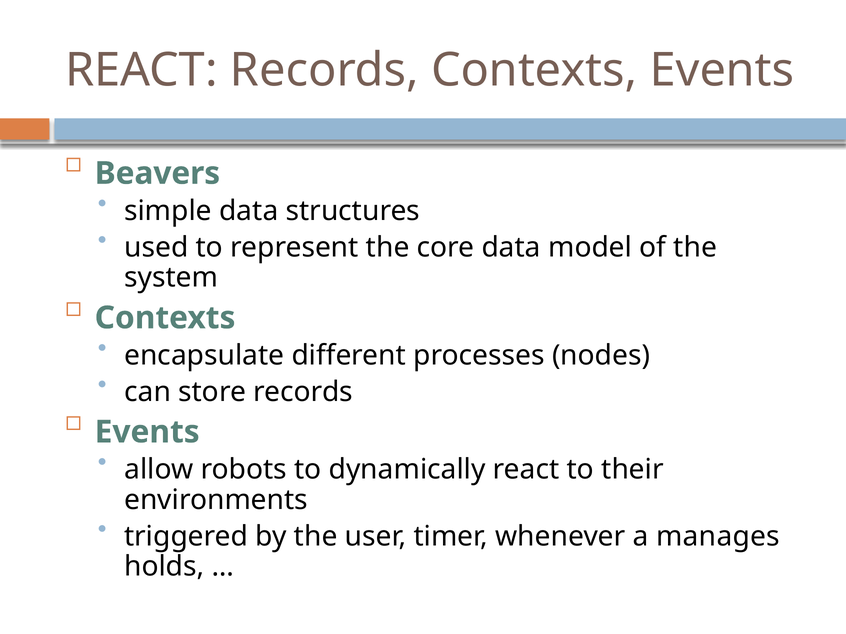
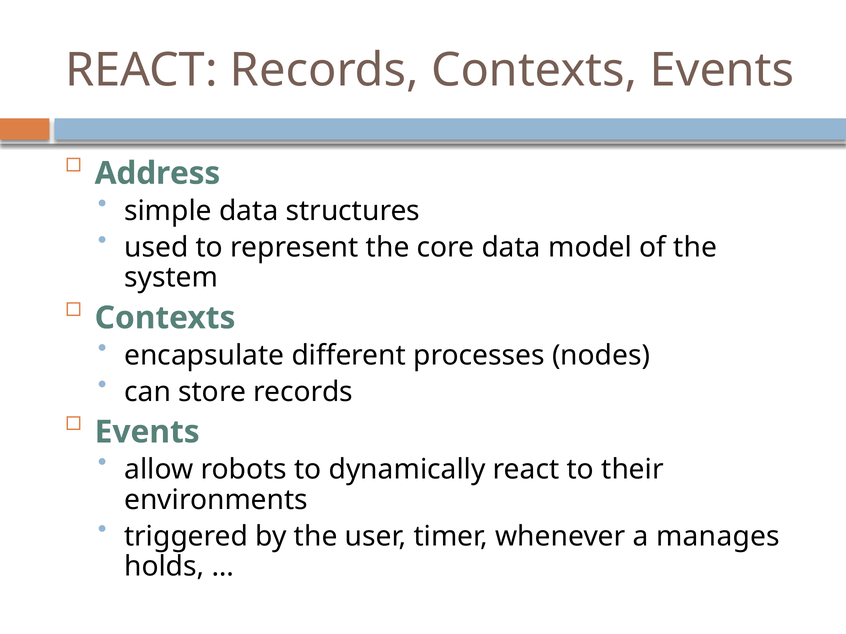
Beavers: Beavers -> Address
